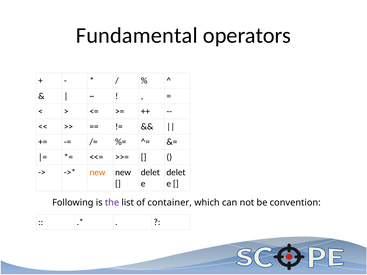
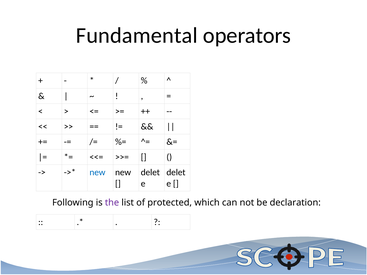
new at (97, 173) colour: orange -> blue
container: container -> protected
convention: convention -> declaration
